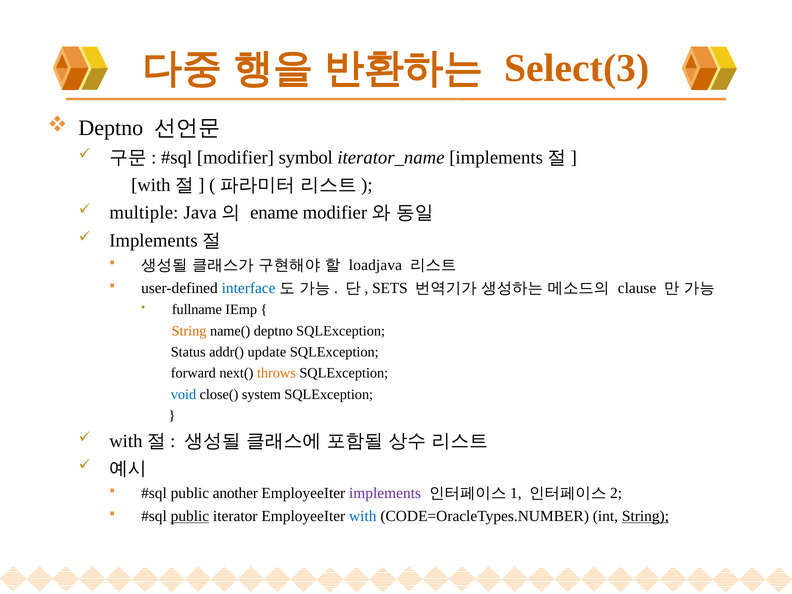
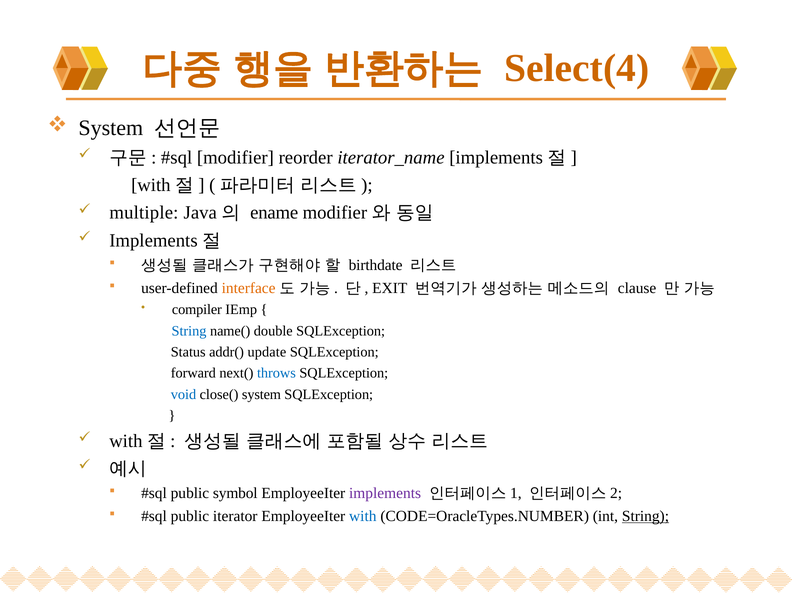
Select(3: Select(3 -> Select(4
Deptno at (111, 128): Deptno -> System
symbol: symbol -> reorder
loadjava: loadjava -> birthdate
interface colour: blue -> orange
SETS: SETS -> EXIT
fullname: fullname -> compiler
String at (189, 331) colour: orange -> blue
name( deptno: deptno -> double
throws colour: orange -> blue
another: another -> symbol
public at (190, 516) underline: present -> none
